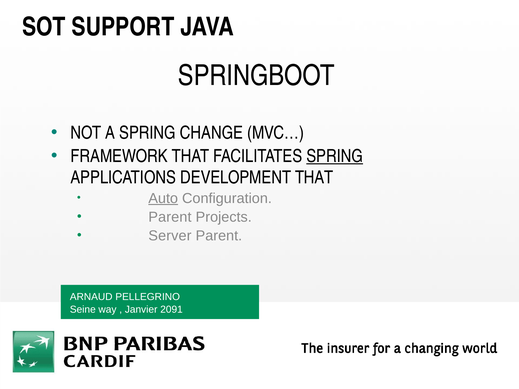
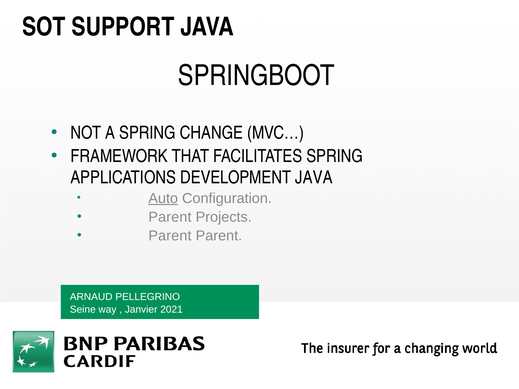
SPRING at (335, 156) underline: present -> none
DEVELOPMENT THAT: THAT -> JAVA
Server at (170, 236): Server -> Parent
2091: 2091 -> 2021
